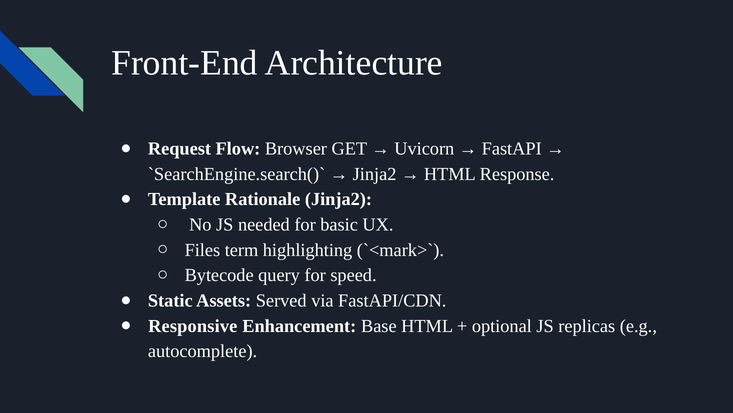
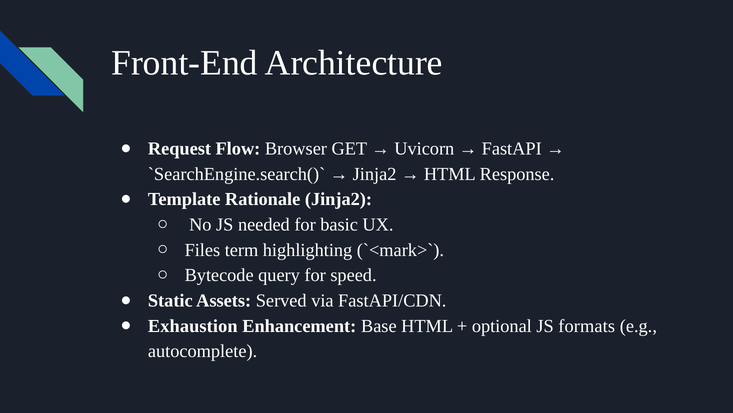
Responsive: Responsive -> Exhaustion
replicas: replicas -> formats
